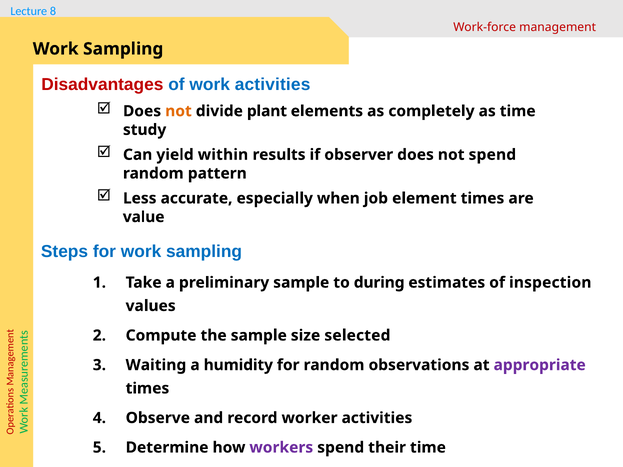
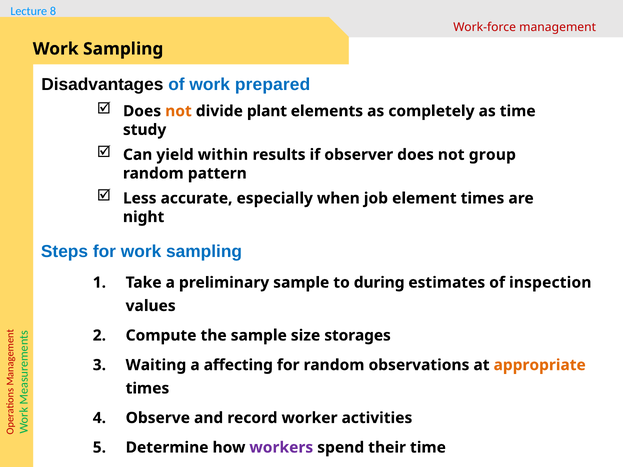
Disadvantages colour: red -> black
work activities: activities -> prepared
not spend: spend -> group
value: value -> night
selected: selected -> storages
humidity: humidity -> affecting
appropriate colour: purple -> orange
